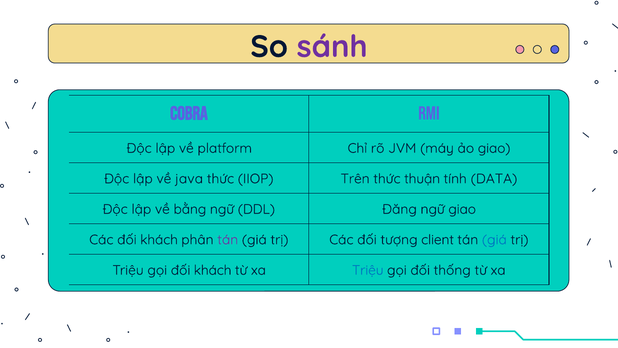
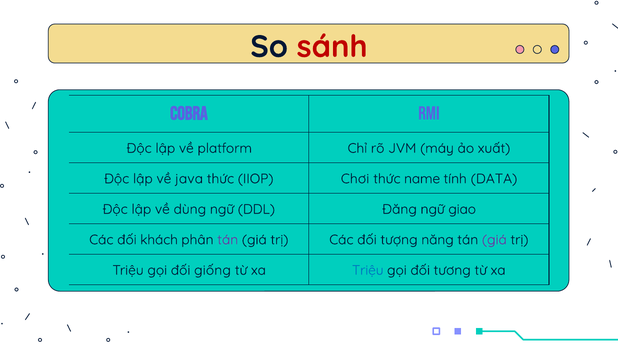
sánh colour: purple -> red
ảo giao: giao -> xuất
Trên: Trên -> Chơi
thuận: thuận -> name
bằng: bằng -> dùng
client: client -> năng
giá at (494, 239) colour: blue -> purple
gọi đối khách: khách -> giống
thống: thống -> tương
